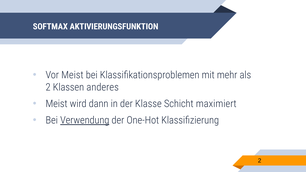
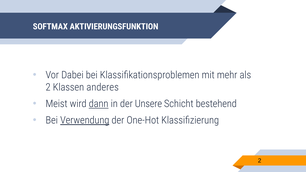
Vor Meist: Meist -> Dabei
dann underline: none -> present
Klasse: Klasse -> Unsere
maximiert: maximiert -> bestehend
